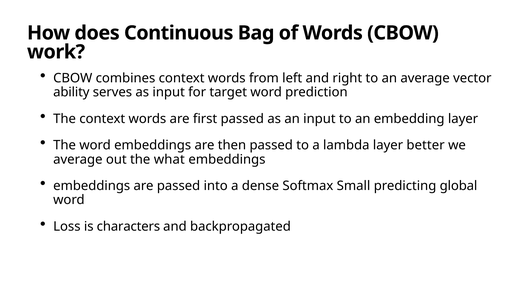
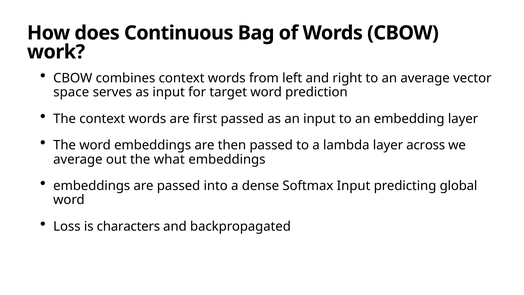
ability: ability -> space
better: better -> across
Softmax Small: Small -> Input
